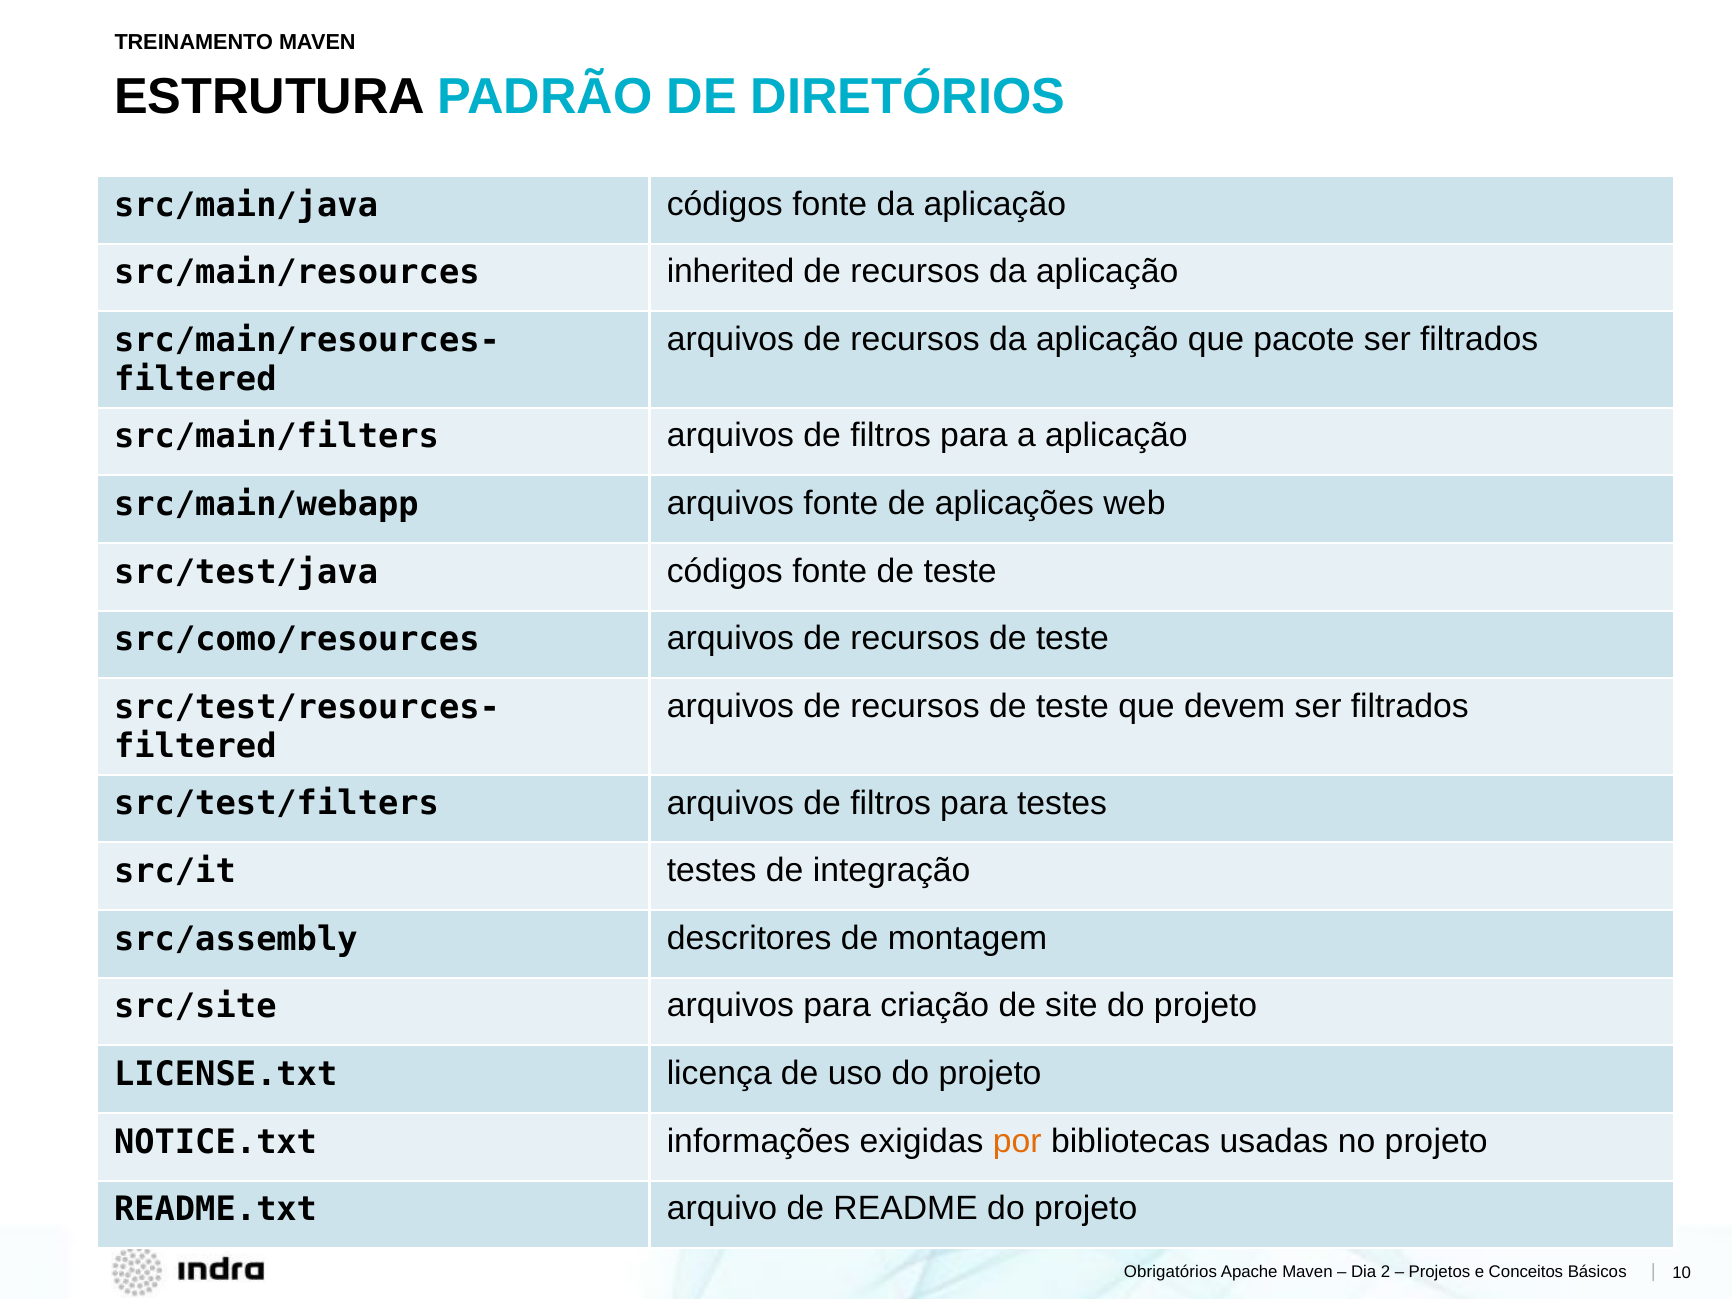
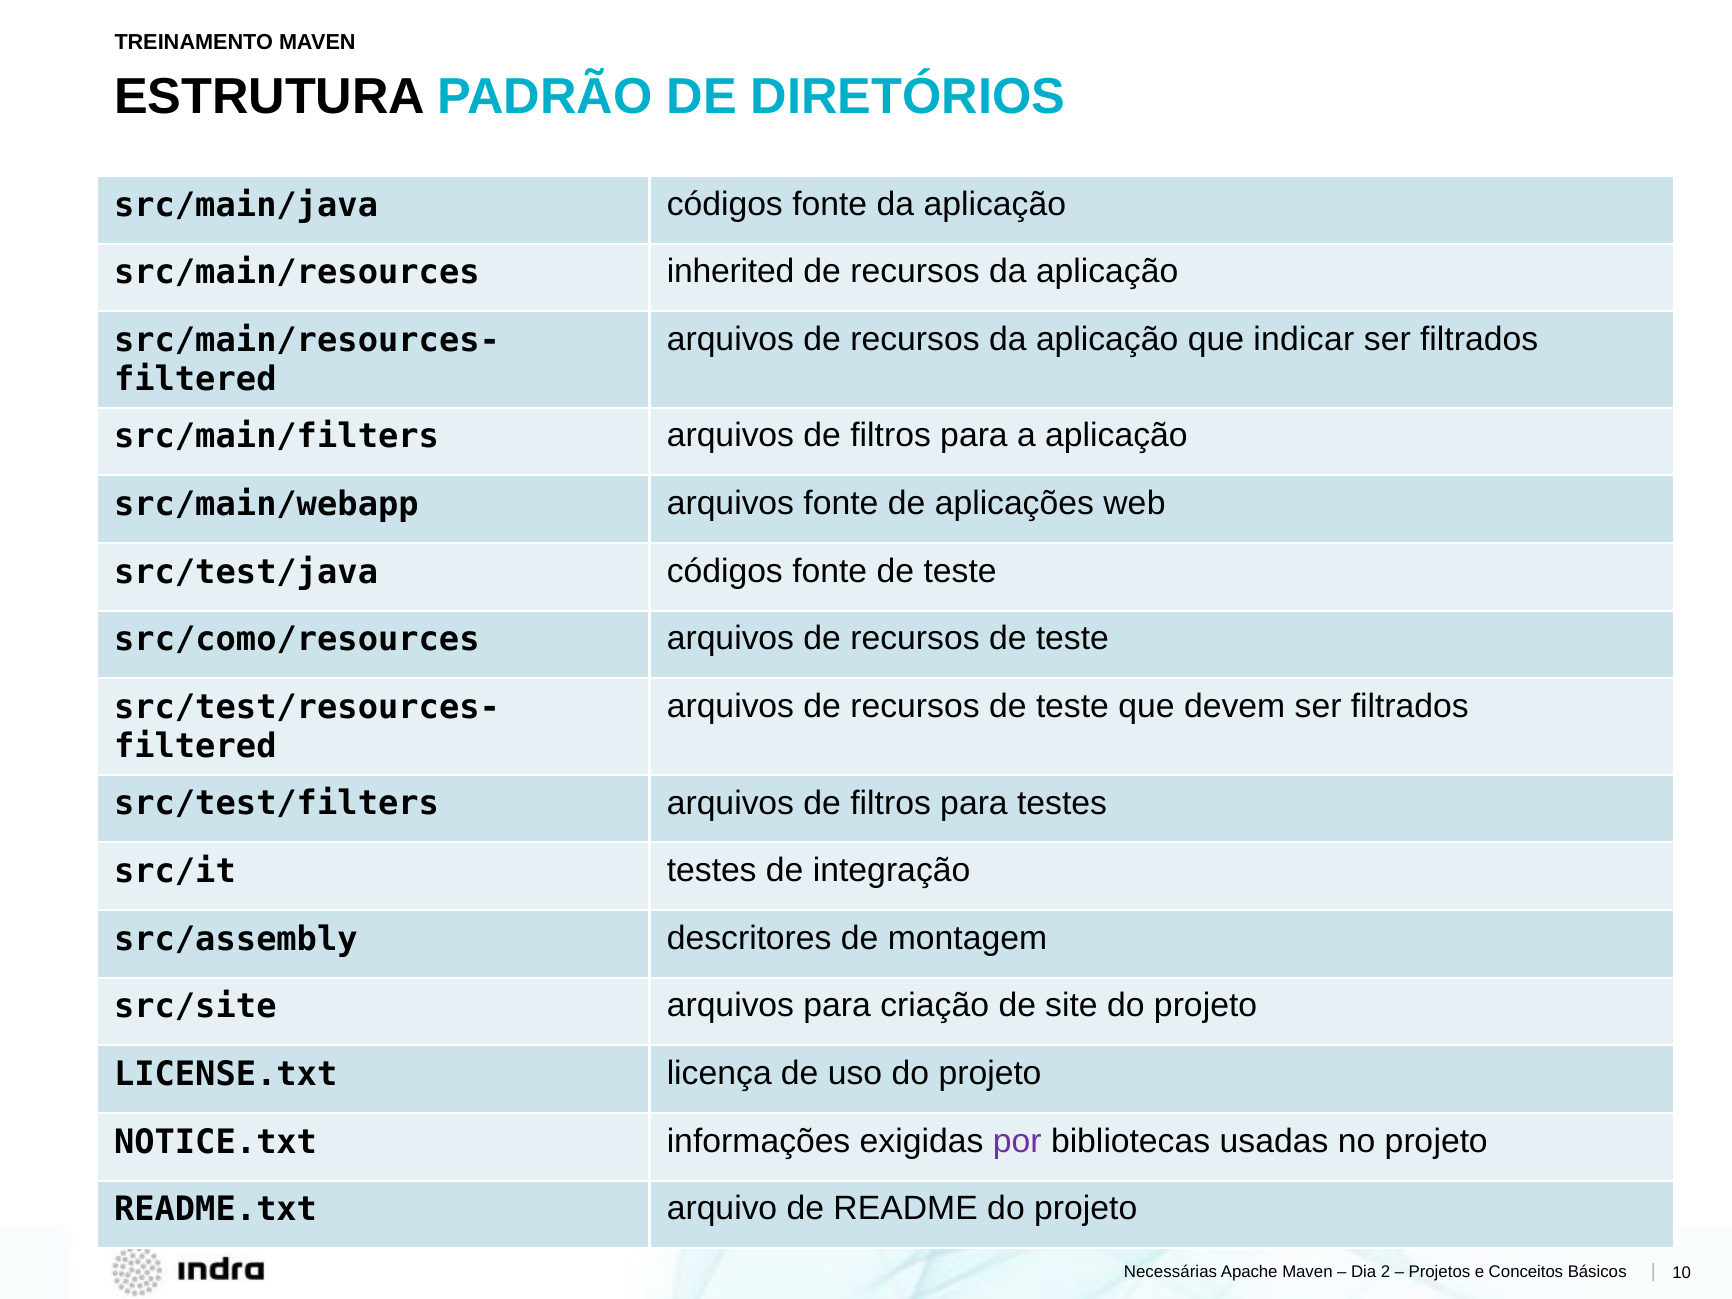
pacote: pacote -> indicar
por colour: orange -> purple
Obrigatórios: Obrigatórios -> Necessárias
